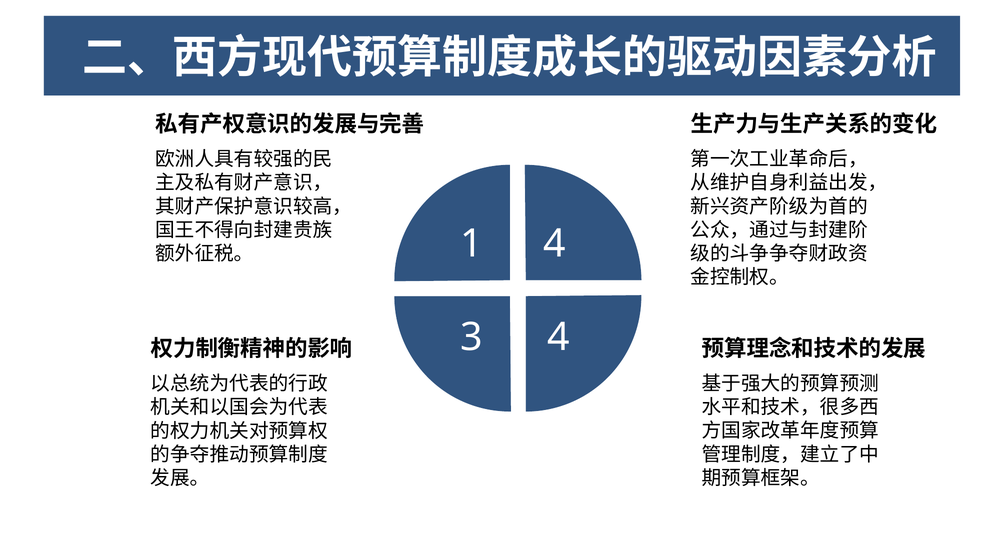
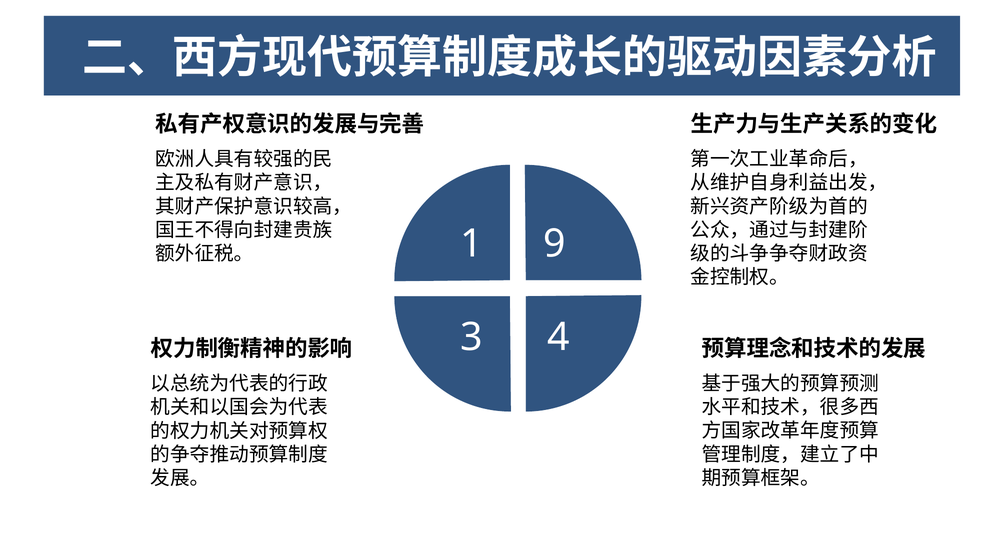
1 4: 4 -> 9
